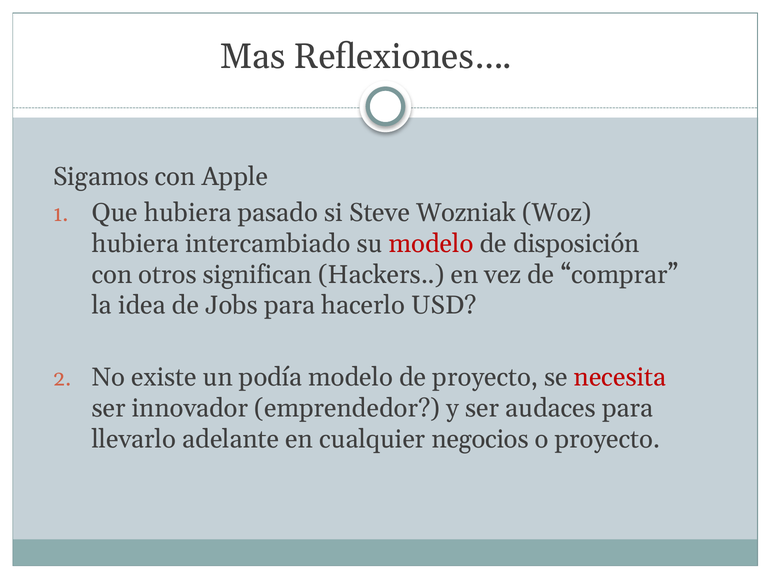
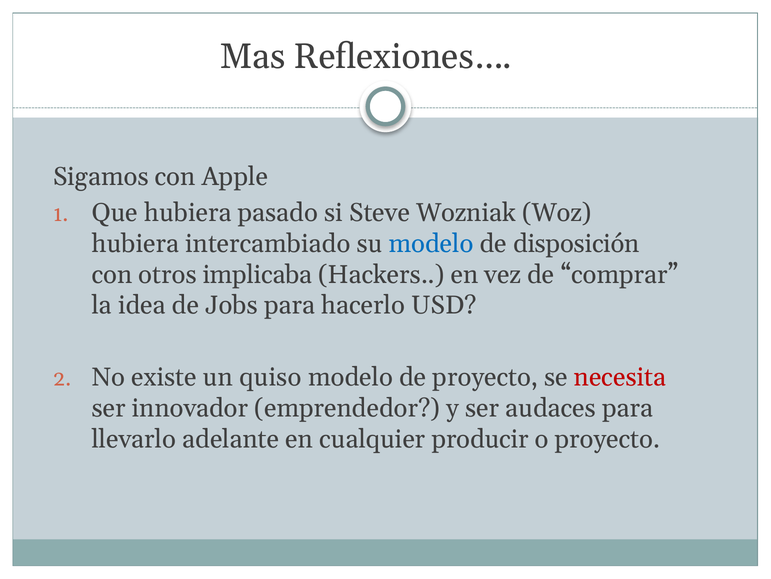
modelo at (431, 243) colour: red -> blue
significan: significan -> implicaba
podía: podía -> quiso
negocios: negocios -> producir
